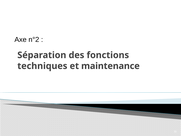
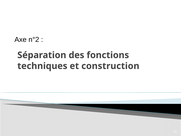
maintenance: maintenance -> construction
